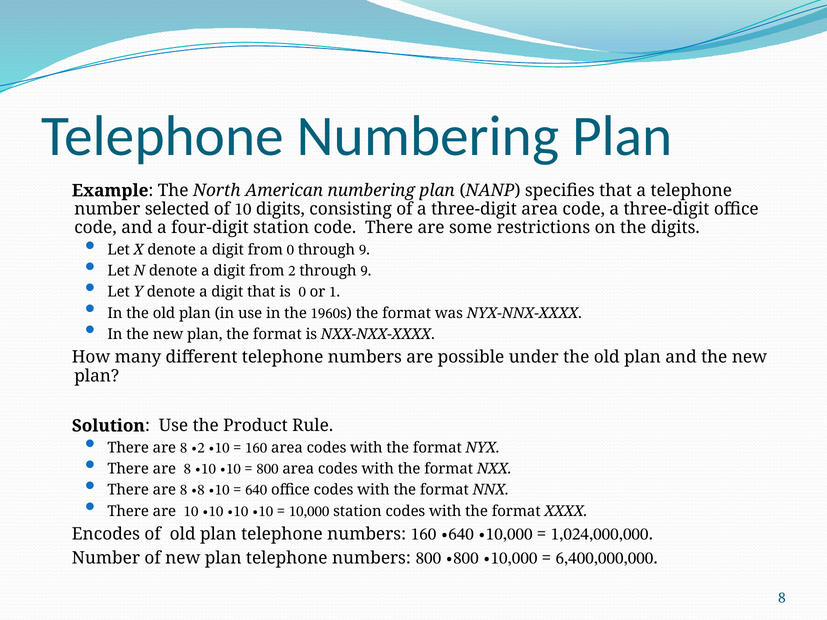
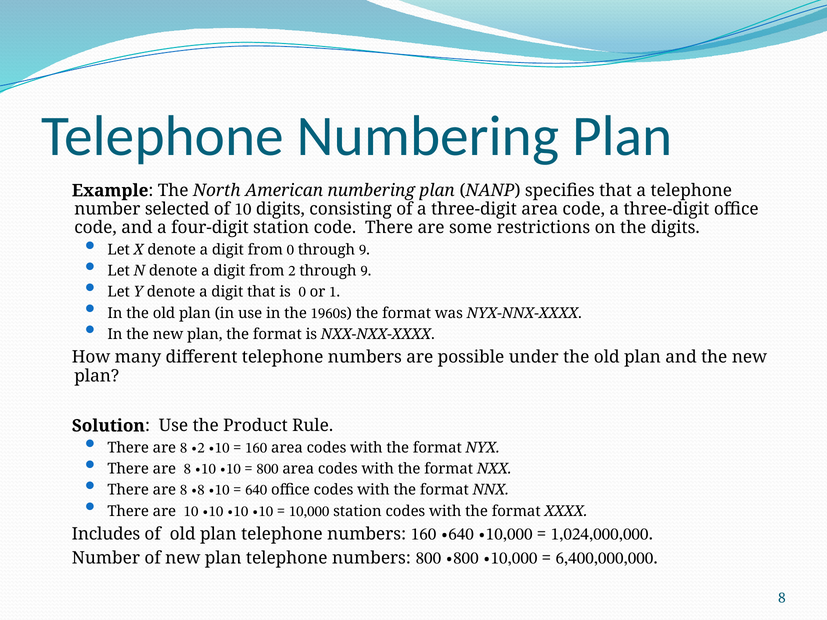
Encodes: Encodes -> Includes
